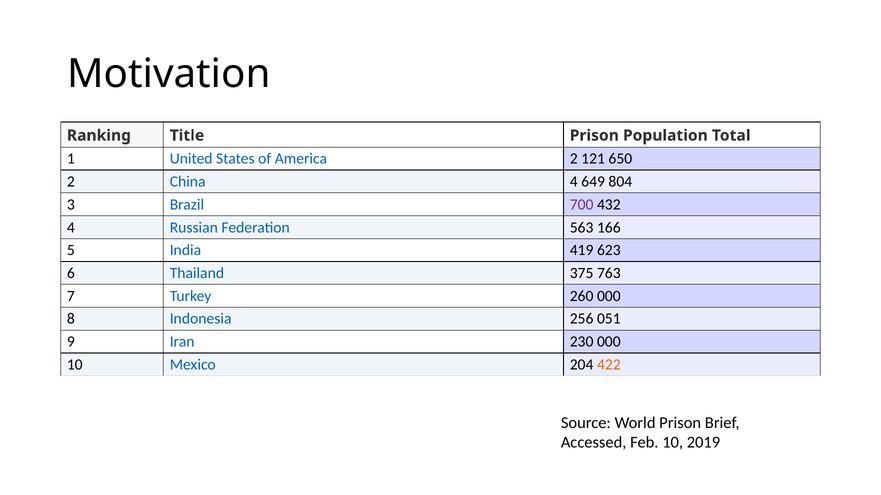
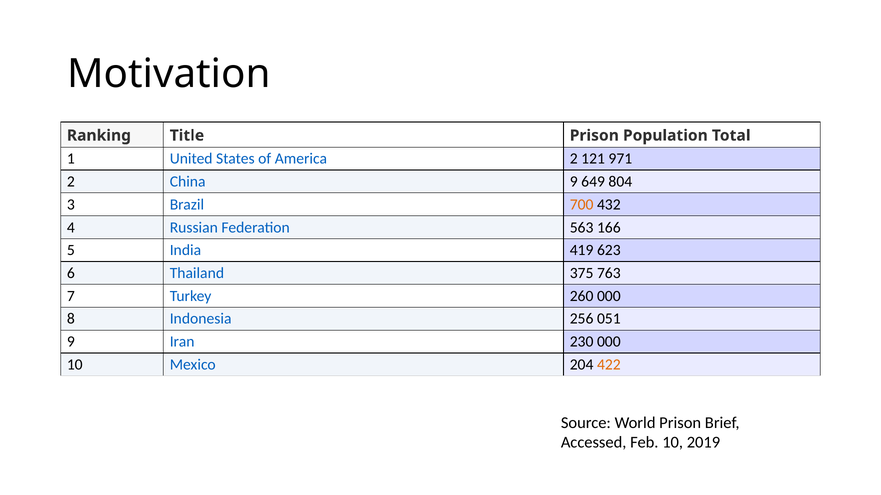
650: 650 -> 971
China 4: 4 -> 9
700 colour: purple -> orange
